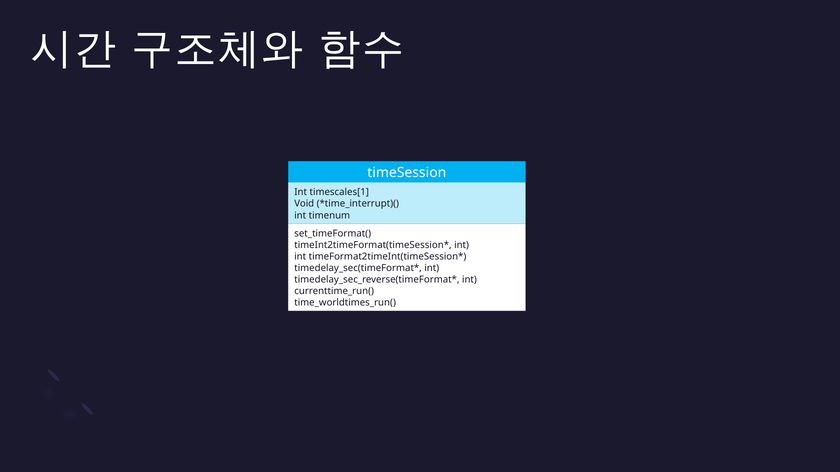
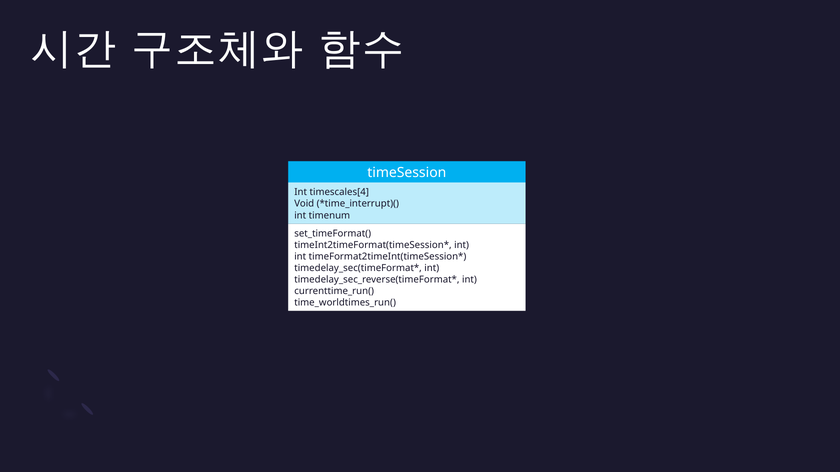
timescales[1: timescales[1 -> timescales[4
